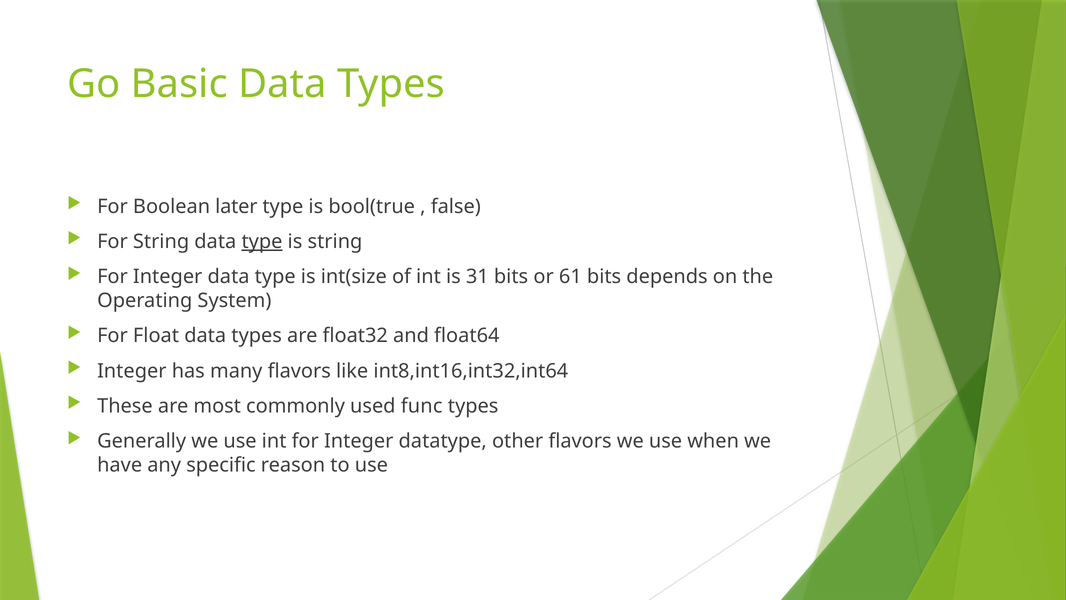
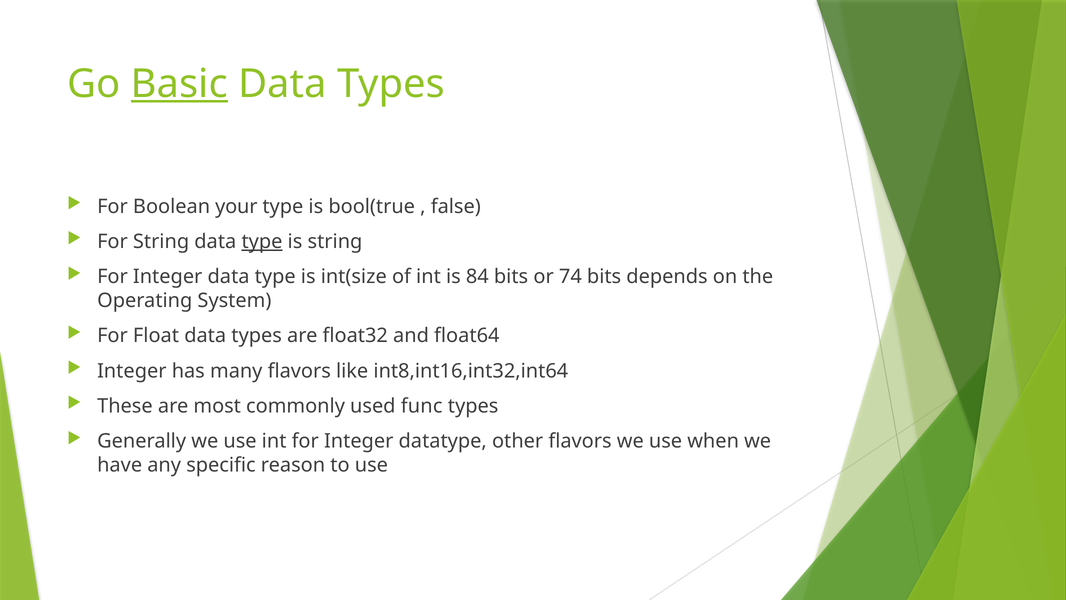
Basic underline: none -> present
later: later -> your
31: 31 -> 84
61: 61 -> 74
